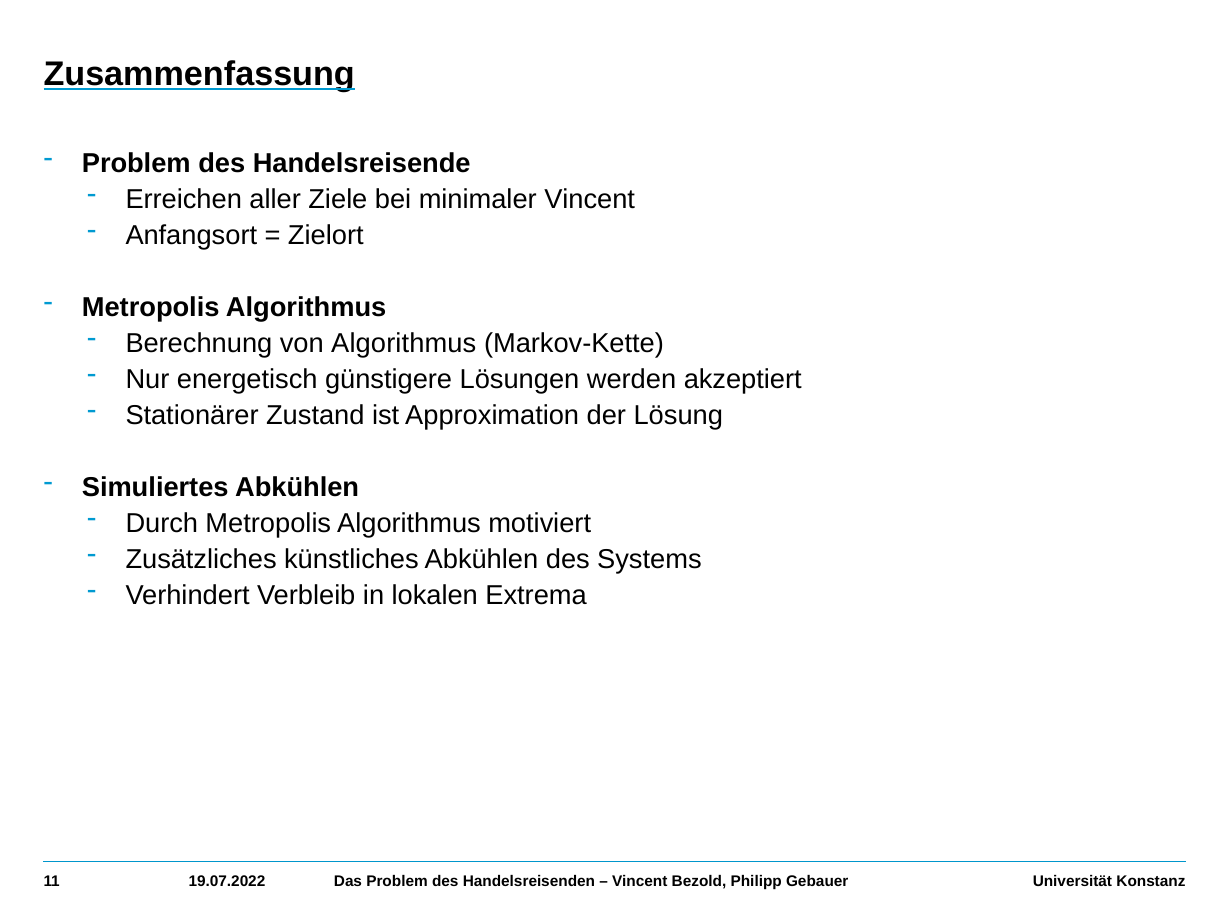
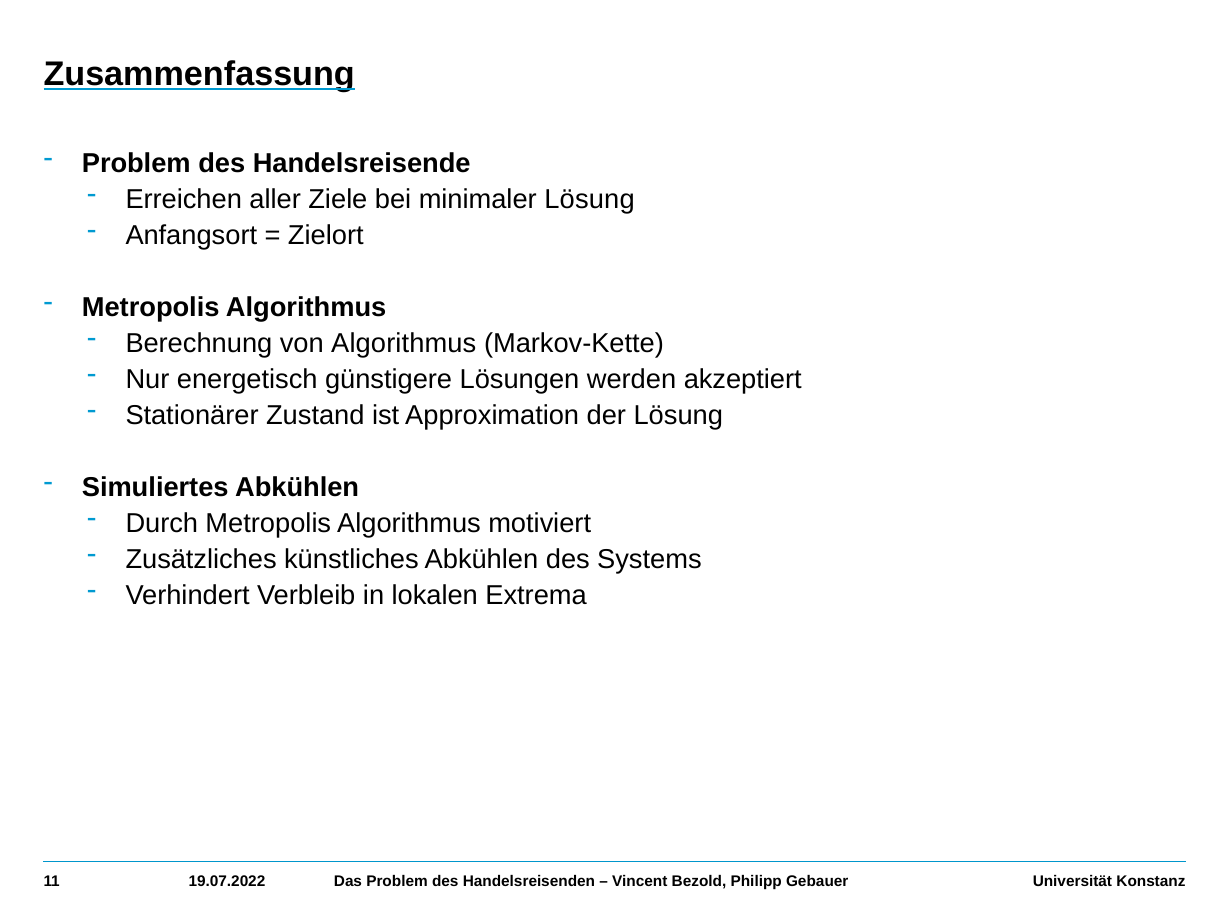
minimaler Vincent: Vincent -> Lösung
